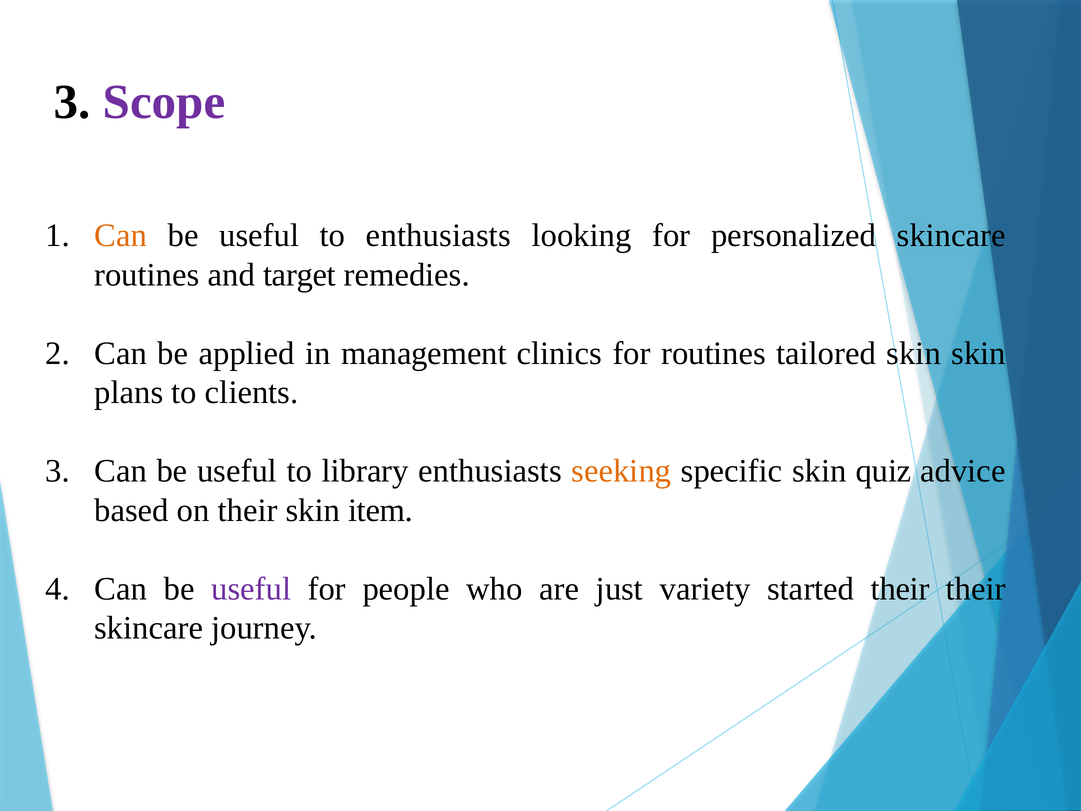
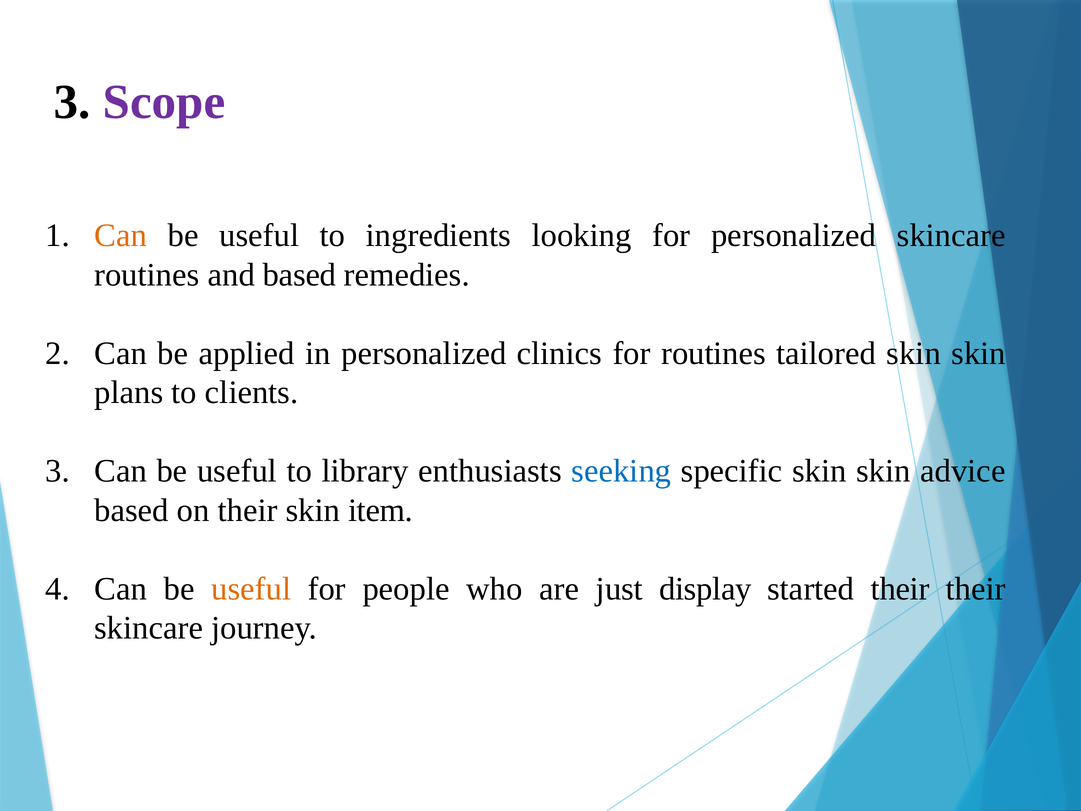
to enthusiasts: enthusiasts -> ingredients
and target: target -> based
in management: management -> personalized
seeking colour: orange -> blue
specific skin quiz: quiz -> skin
useful at (251, 588) colour: purple -> orange
variety: variety -> display
